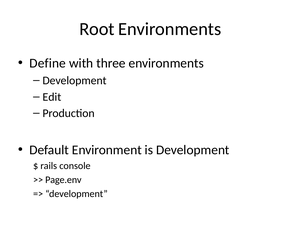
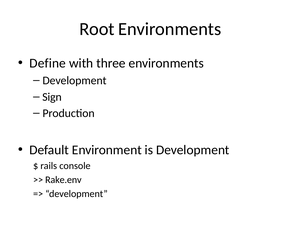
Edit: Edit -> Sign
Page.env: Page.env -> Rake.env
